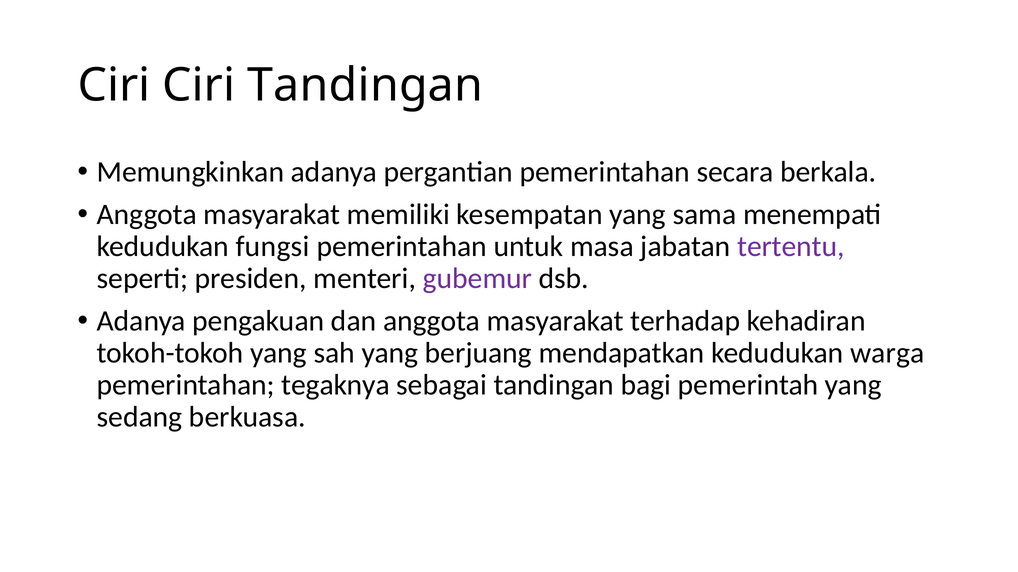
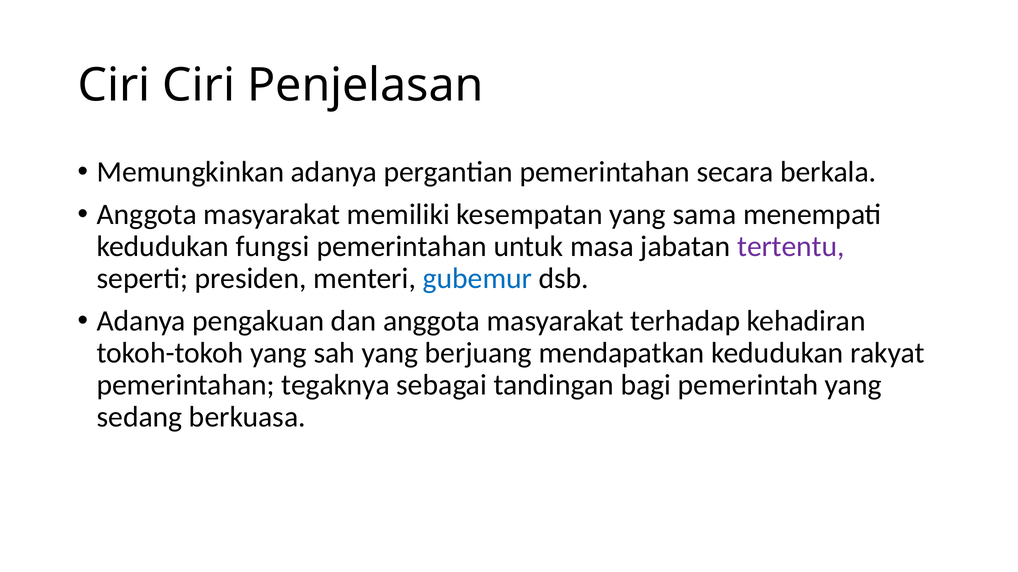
Ciri Tandingan: Tandingan -> Penjelasan
gubemur colour: purple -> blue
warga: warga -> rakyat
